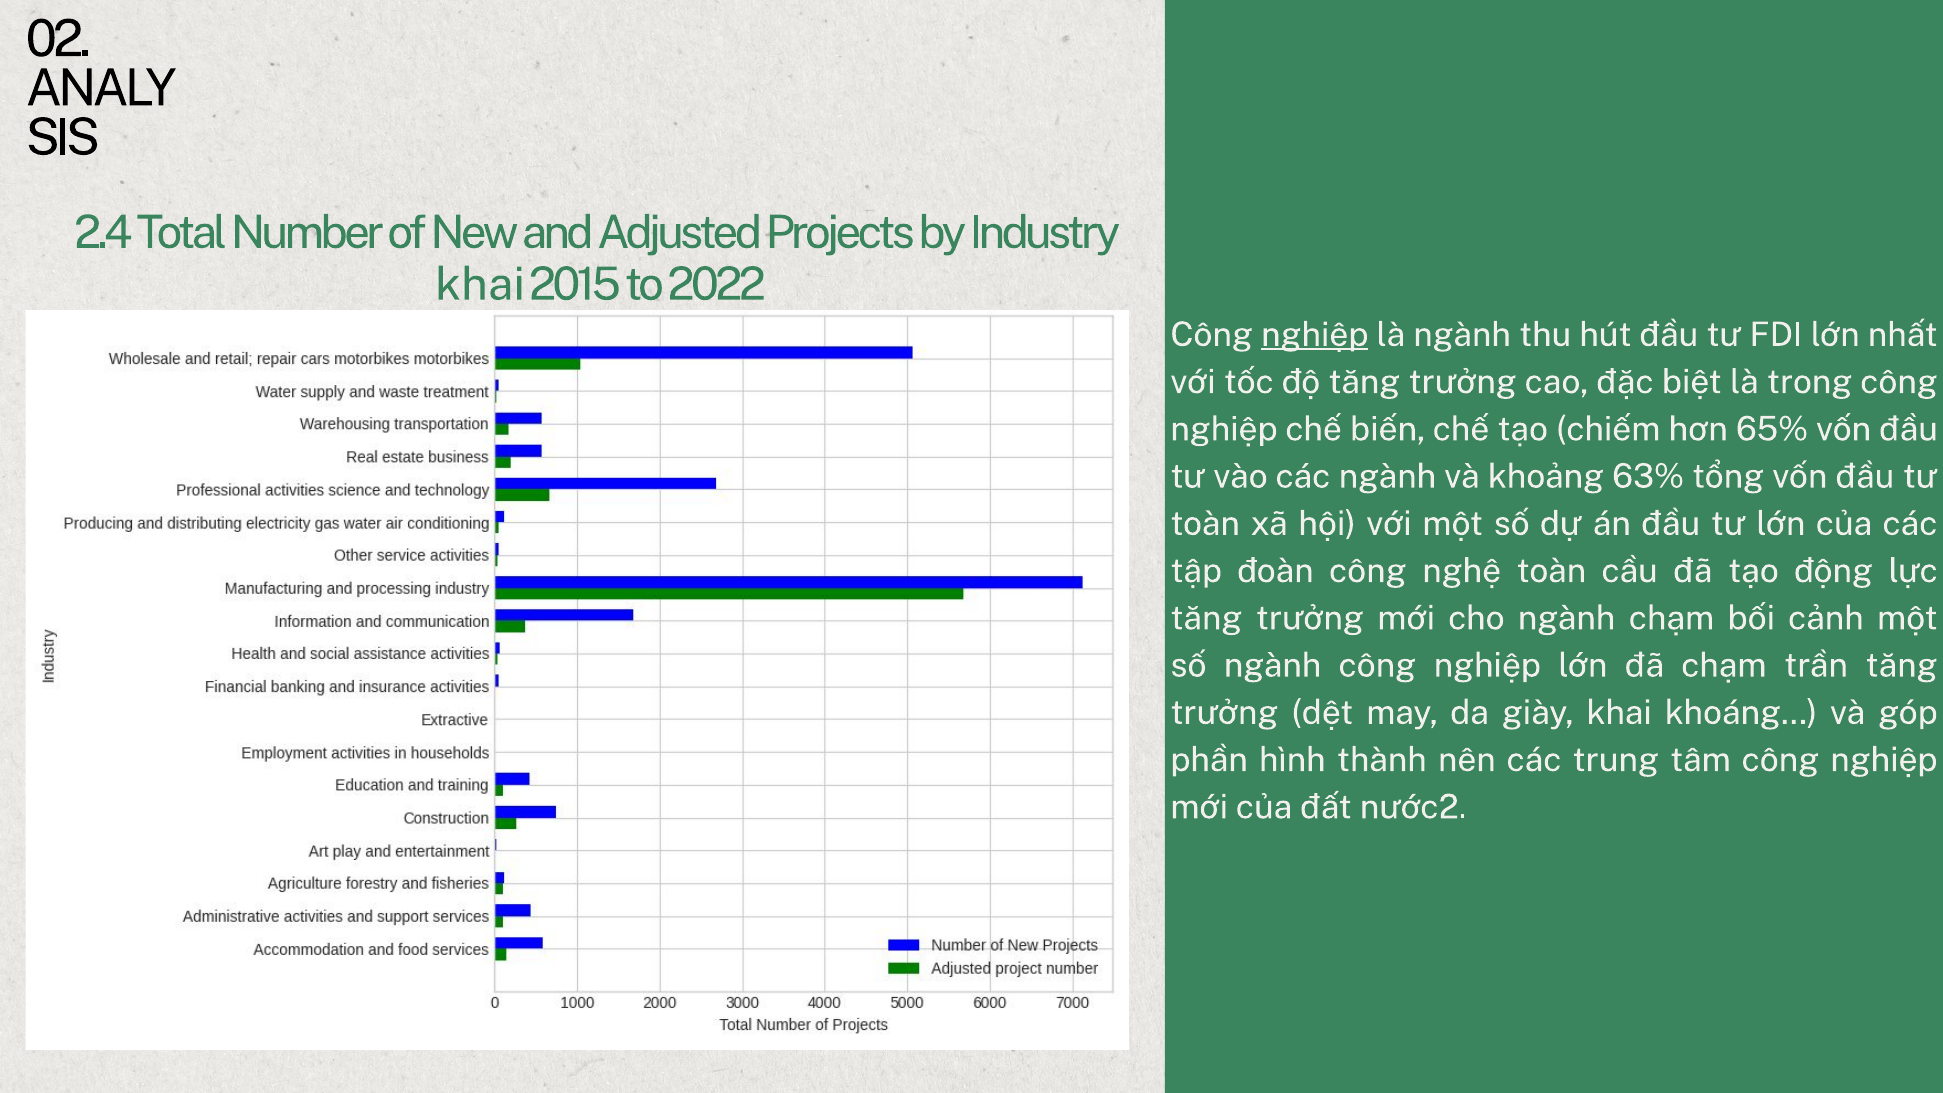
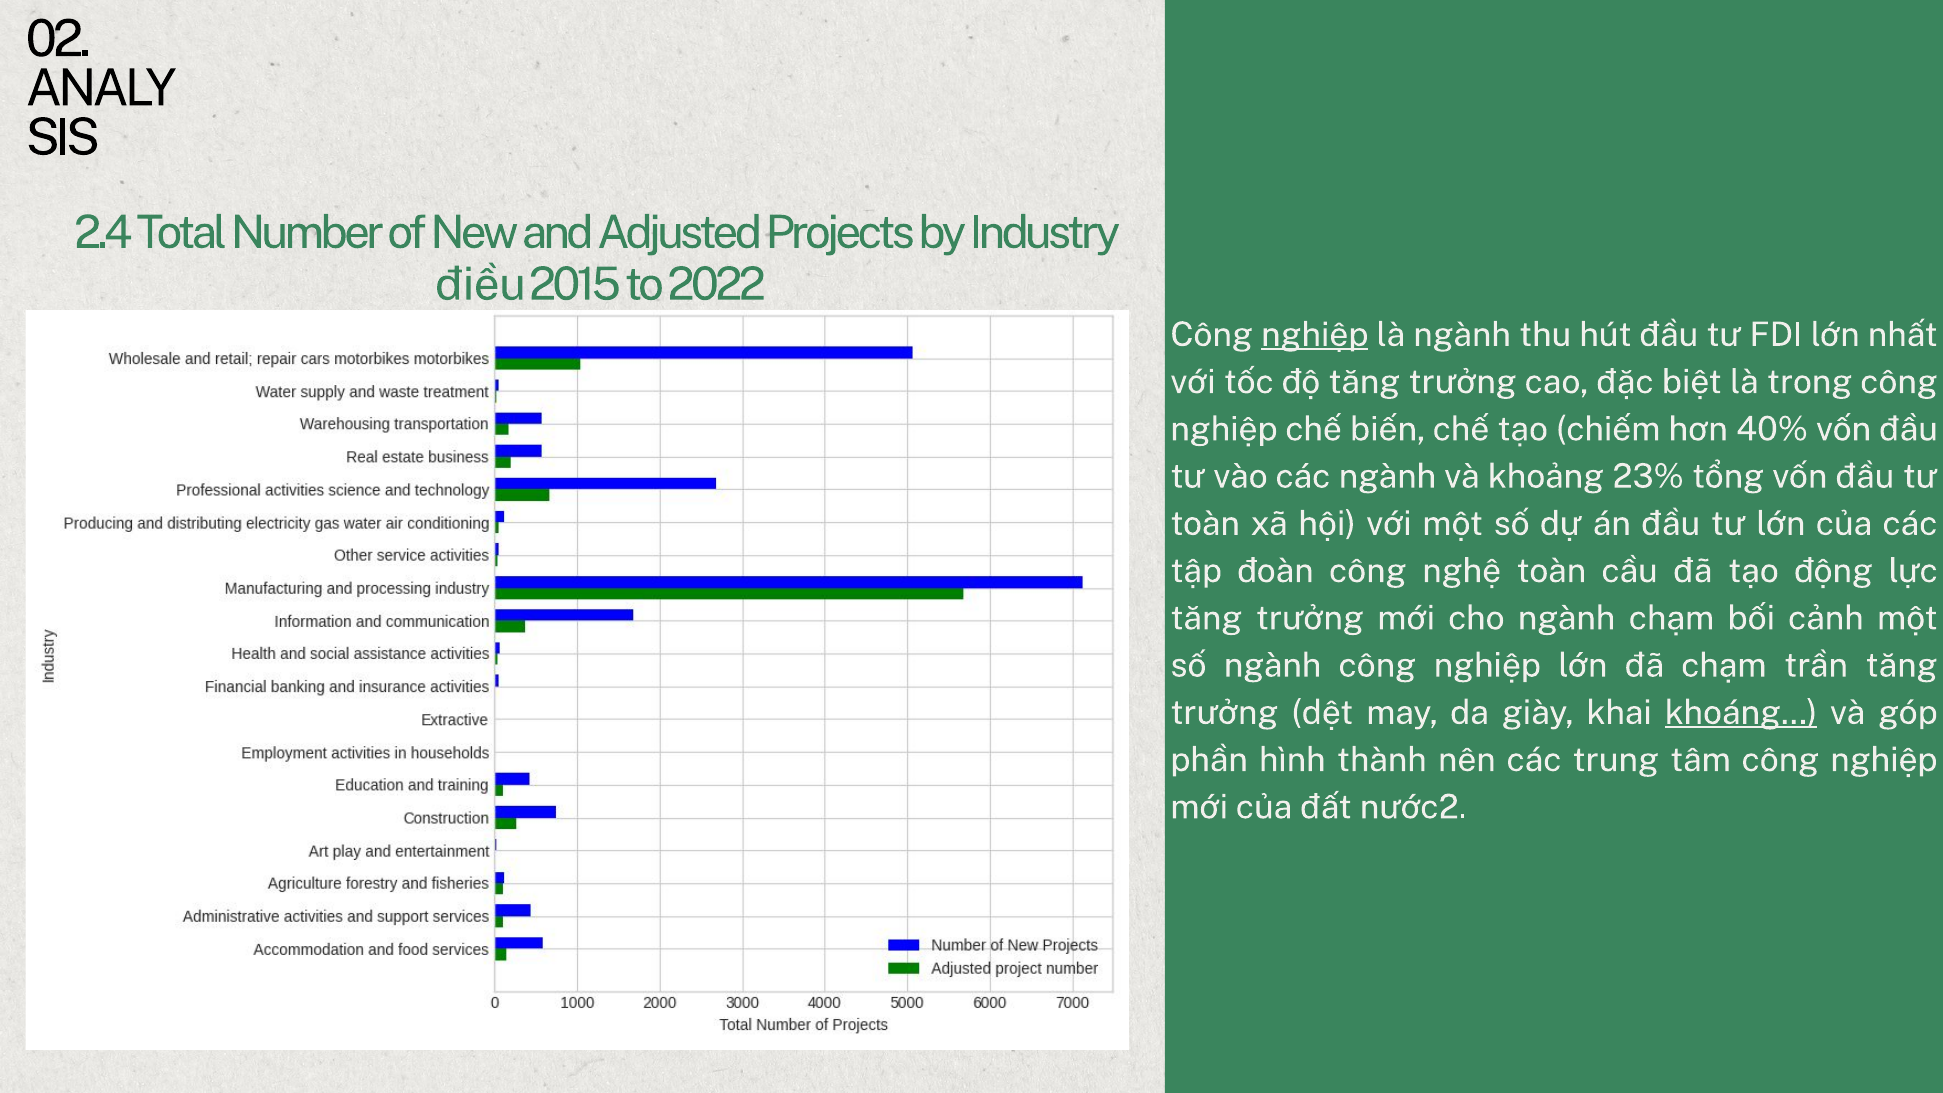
khai at (480, 285): khai -> điều
65%: 65% -> 40%
63%: 63% -> 23%
khoáng… underline: none -> present
